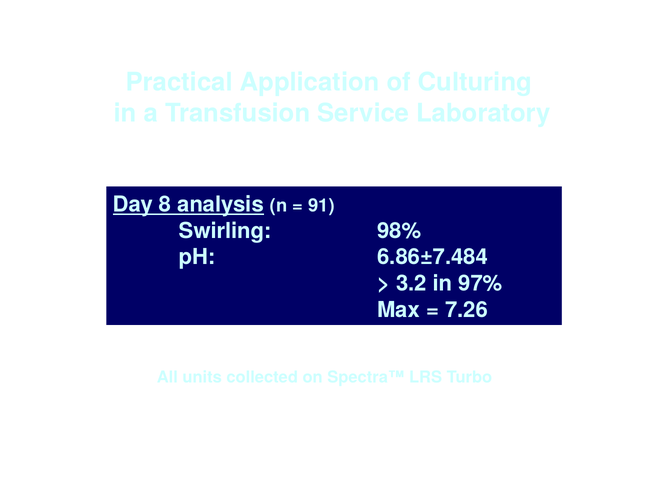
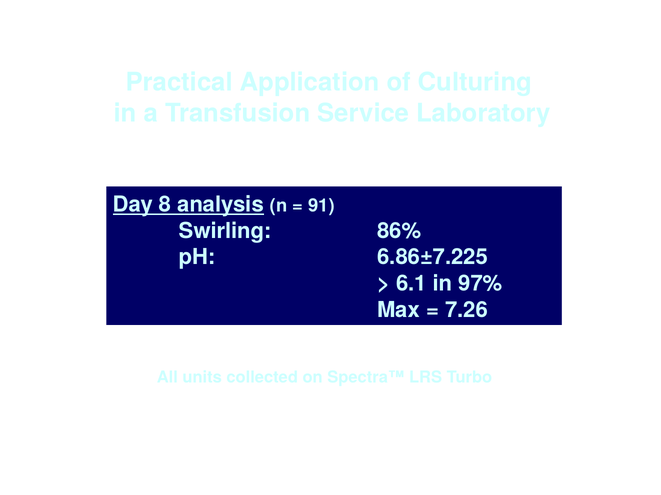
98%: 98% -> 86%
6.86±7.484: 6.86±7.484 -> 6.86±7.225
3.2: 3.2 -> 6.1
